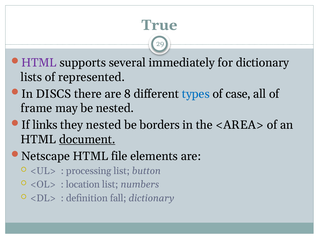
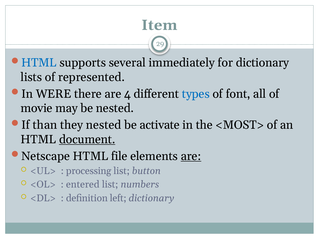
True: True -> Item
HTML at (39, 63) colour: purple -> blue
DISCS: DISCS -> WERE
8: 8 -> 4
case: case -> font
frame: frame -> movie
links: links -> than
borders: borders -> activate
<AREA>: <AREA> -> <MOST>
are at (191, 156) underline: none -> present
location: location -> entered
fall: fall -> left
